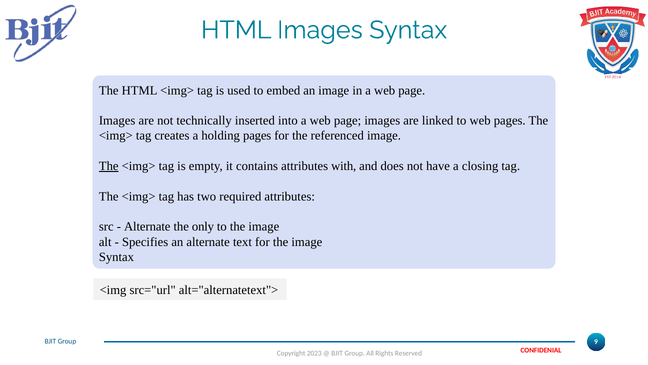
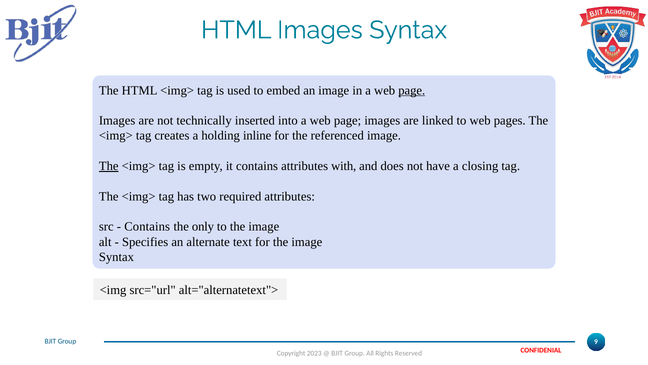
page at (412, 90) underline: none -> present
holding pages: pages -> inline
Alternate at (147, 226): Alternate -> Contains
